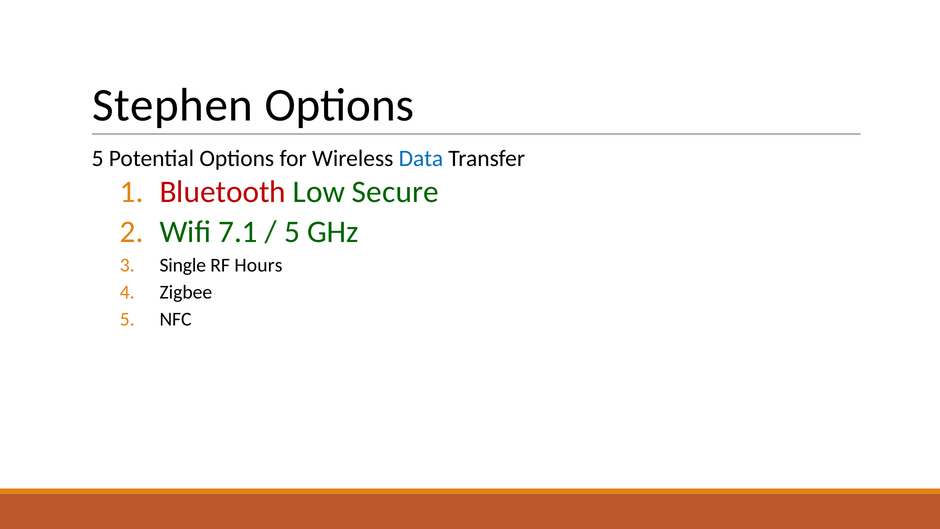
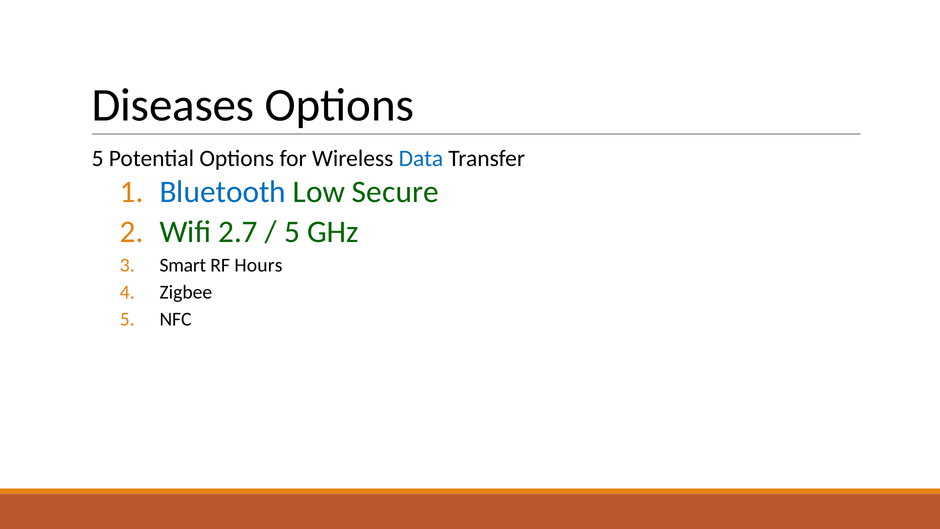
Stephen: Stephen -> Diseases
Bluetooth colour: red -> blue
7.1: 7.1 -> 2.7
Single: Single -> Smart
